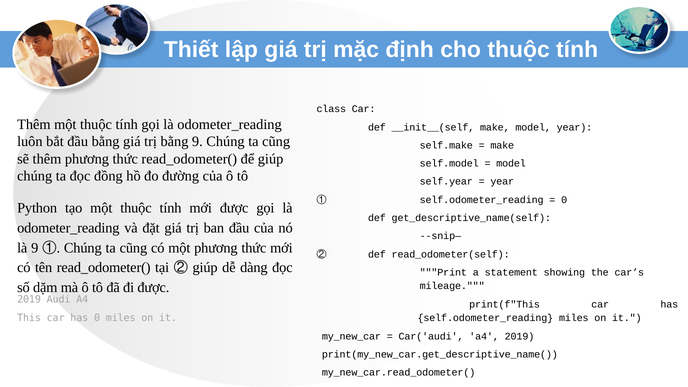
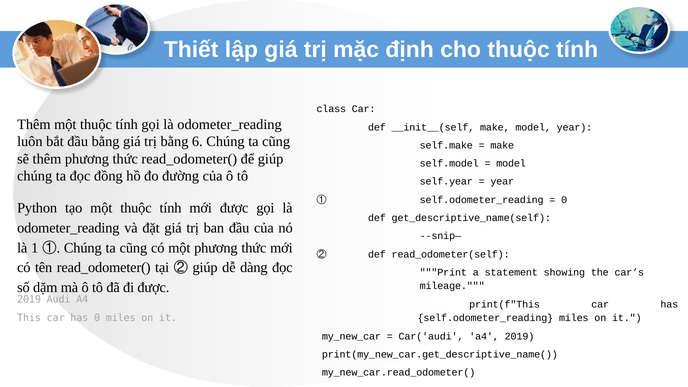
bằng 9: 9 -> 6
là 9: 9 -> 1
